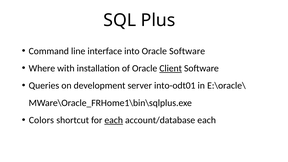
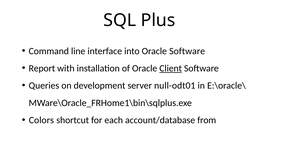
Where: Where -> Report
into-odt01: into-odt01 -> null-odt01
each at (114, 120) underline: present -> none
account/database each: each -> from
